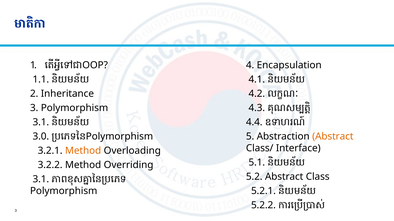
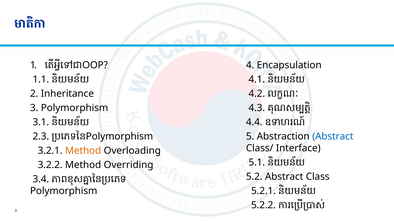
3.0: 3.0 -> 2.3
Abstract at (333, 137) colour: orange -> blue
3.1 at (41, 180): 3.1 -> 3.4
